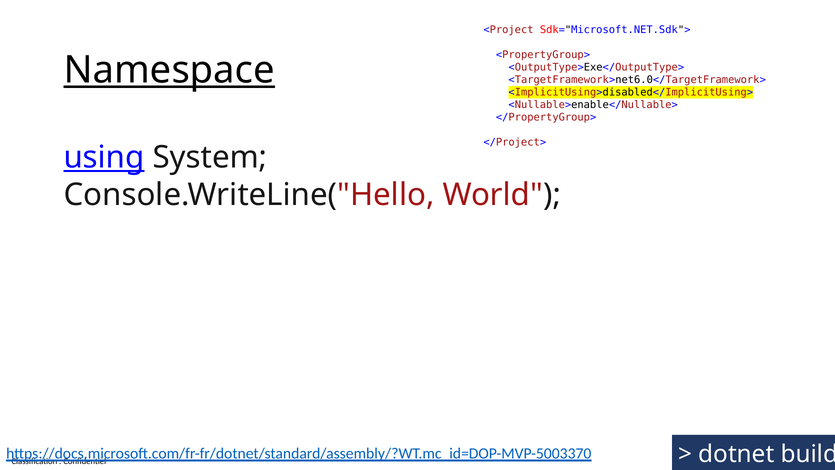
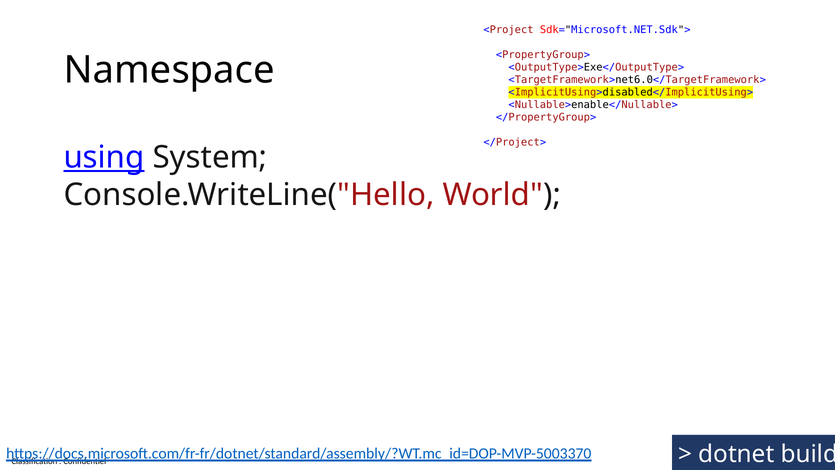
Namespace underline: present -> none
